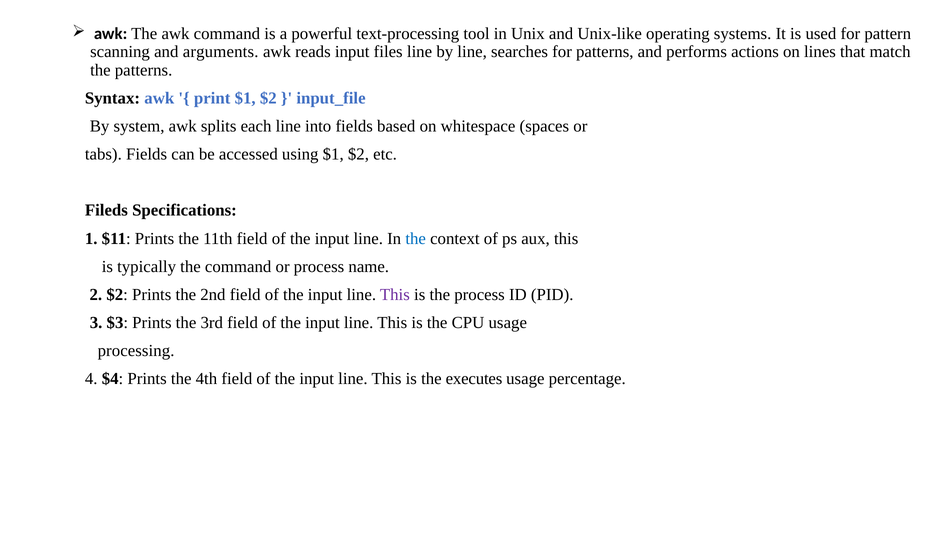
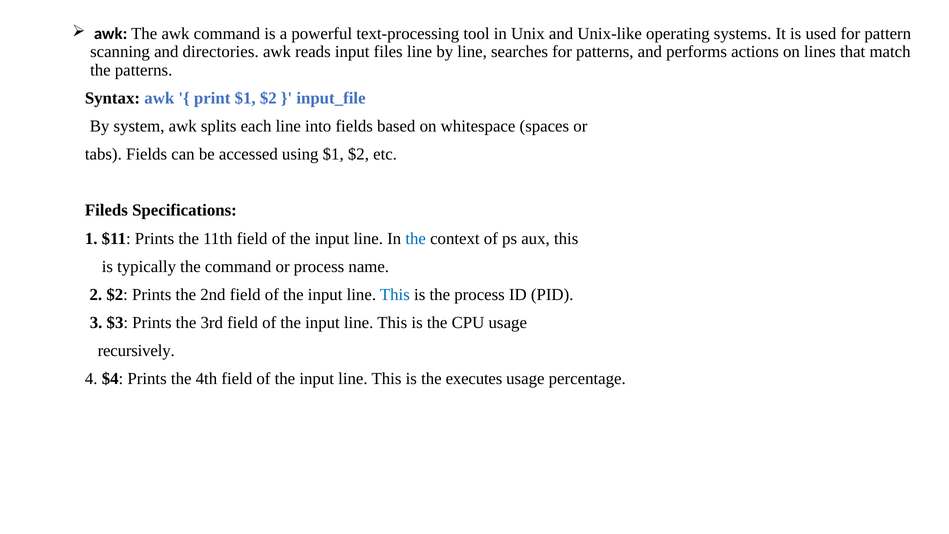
arguments: arguments -> directories
This at (395, 294) colour: purple -> blue
processing: processing -> recursively
